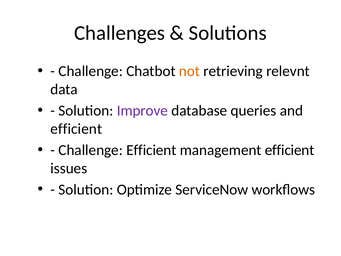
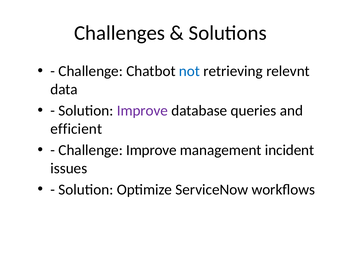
not colour: orange -> blue
Challenge Efficient: Efficient -> Improve
management efficient: efficient -> incident
